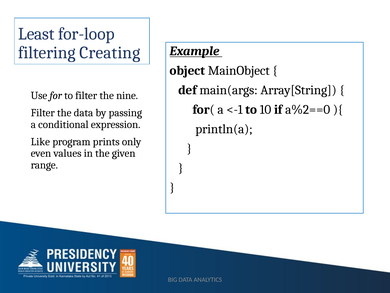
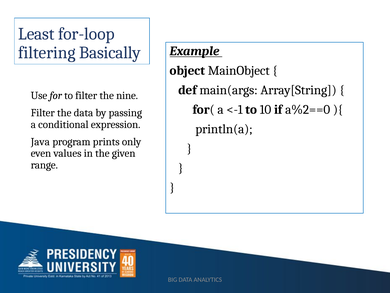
Creating: Creating -> Basically
Like: Like -> Java
